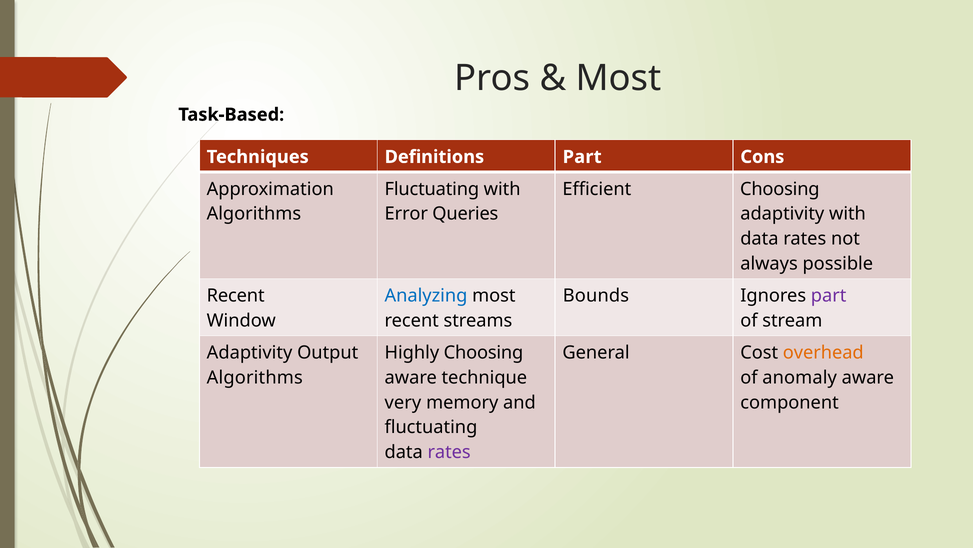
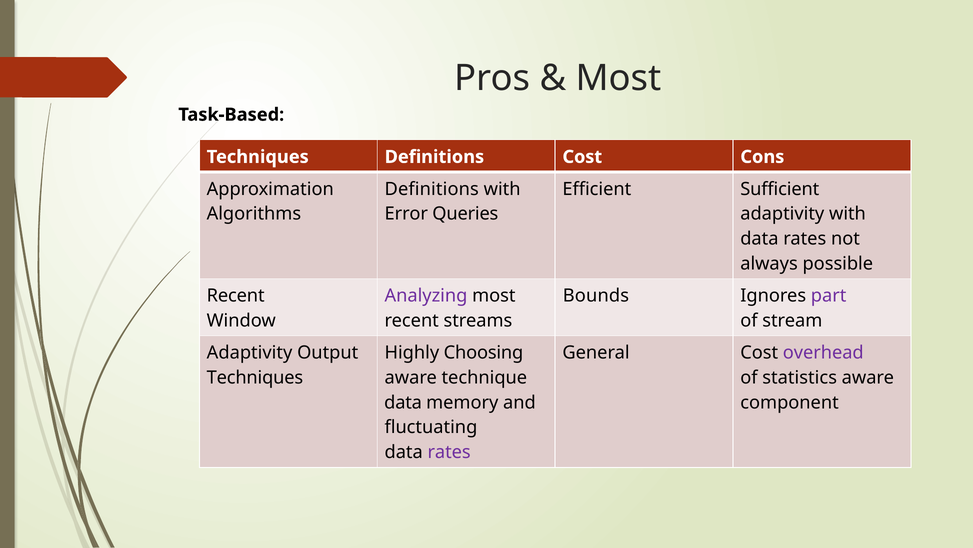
Definitions Part: Part -> Cost
Fluctuating at (432, 189): Fluctuating -> Definitions
Efficient Choosing: Choosing -> Sufficient
Analyzing colour: blue -> purple
overhead colour: orange -> purple
Algorithms at (255, 377): Algorithms -> Techniques
anomaly: anomaly -> statistics
very at (403, 402): very -> data
